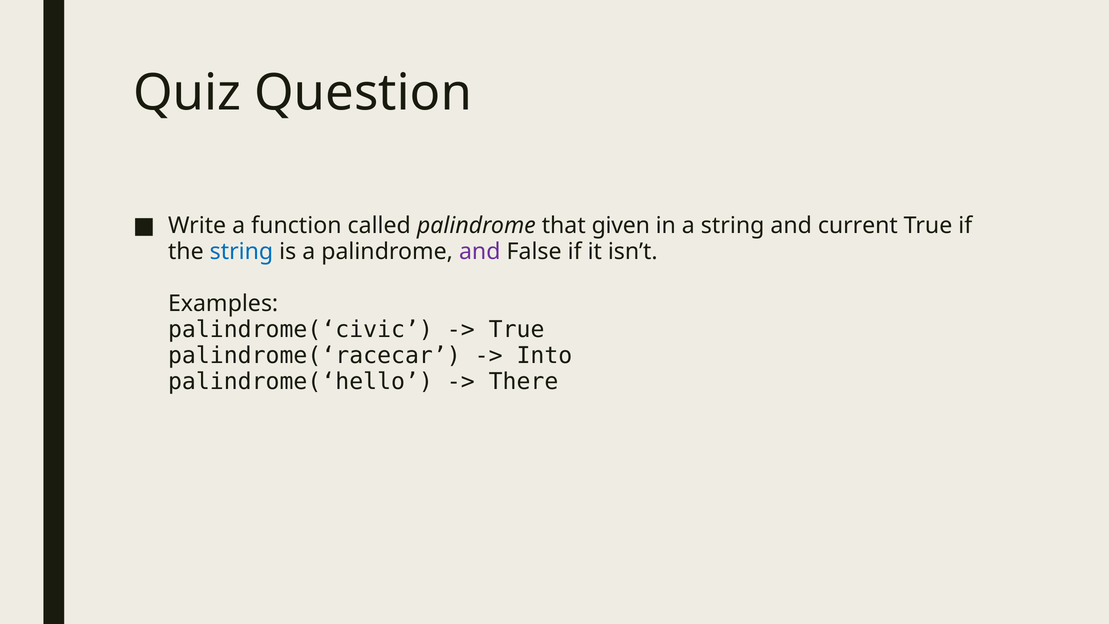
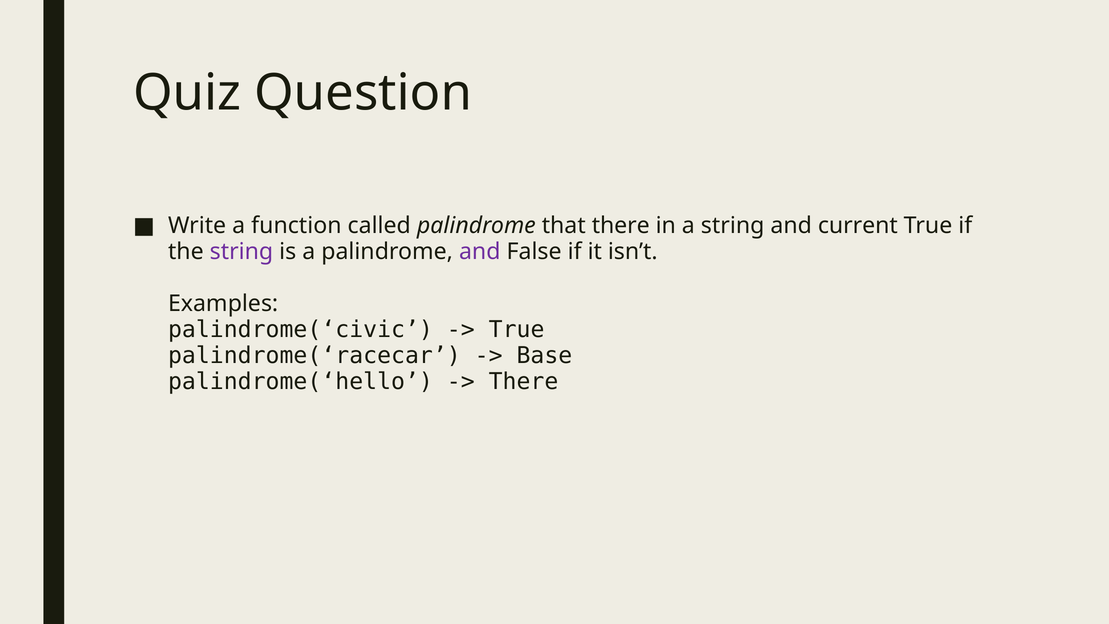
that given: given -> there
string at (241, 251) colour: blue -> purple
Into: Into -> Base
